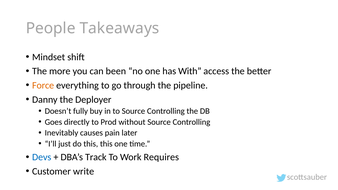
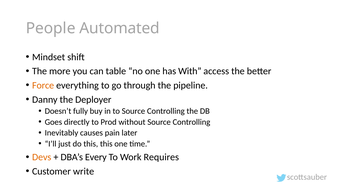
Takeaways: Takeaways -> Automated
been: been -> table
Devs colour: blue -> orange
Track: Track -> Every
